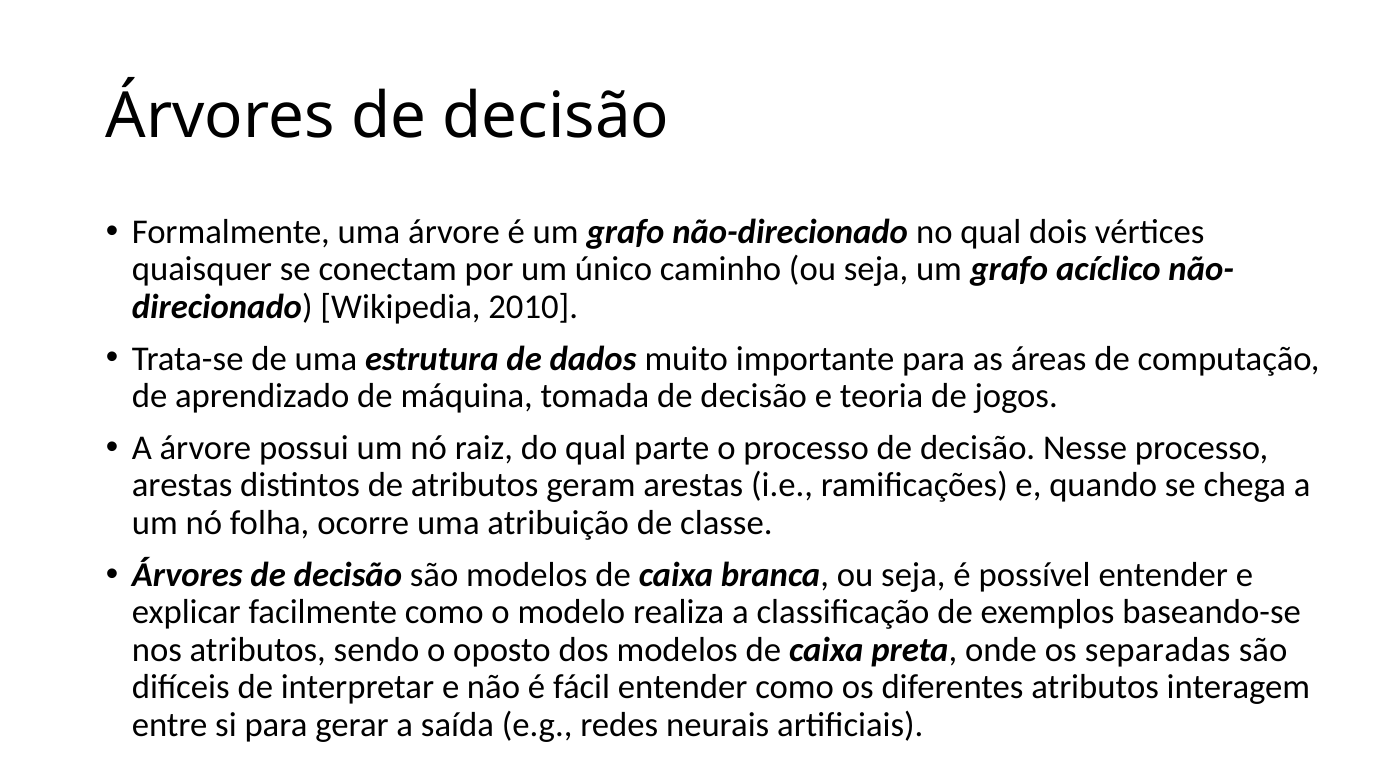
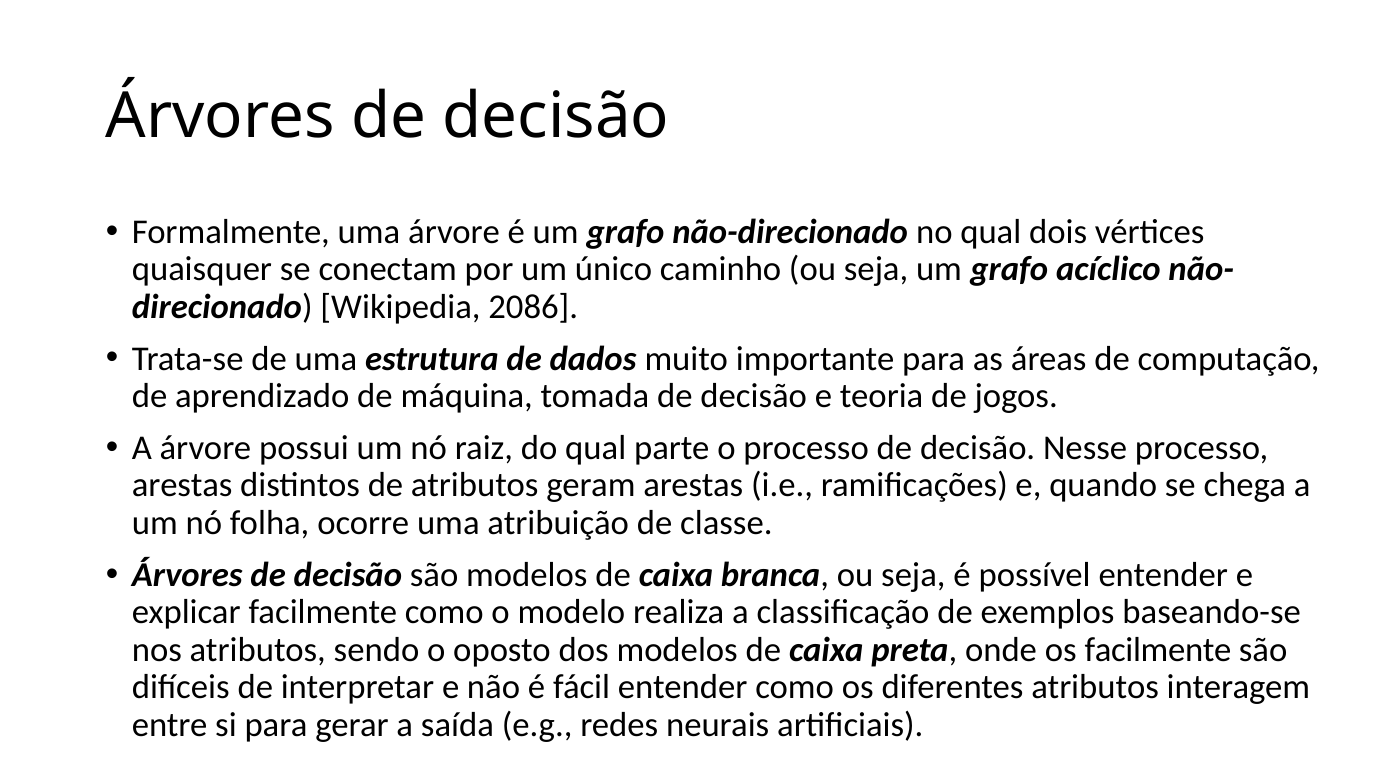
2010: 2010 -> 2086
os separadas: separadas -> facilmente
